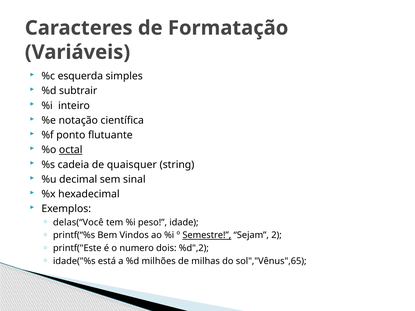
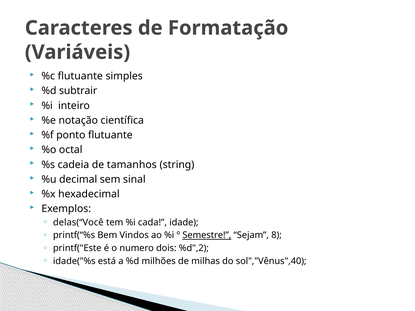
%c esquerda: esquerda -> flutuante
octal underline: present -> none
quaisquer: quaisquer -> tamanhos
peso: peso -> cada
2: 2 -> 8
sol","Vênus",65: sol","Vênus",65 -> sol","Vênus",40
